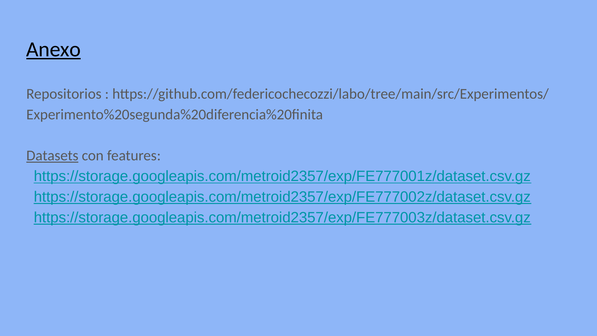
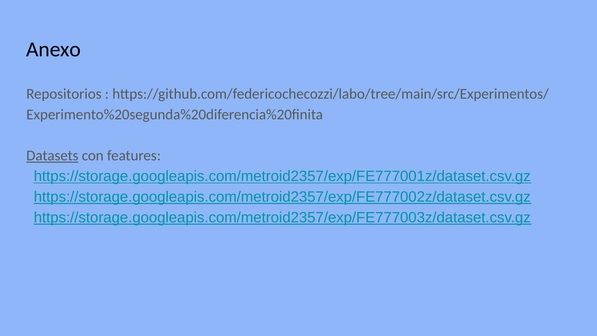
Anexo underline: present -> none
